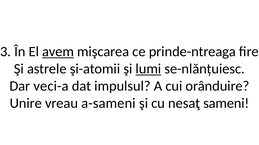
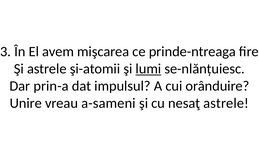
avem underline: present -> none
veci-a: veci-a -> prin-a
nesaţ sameni: sameni -> astrele
